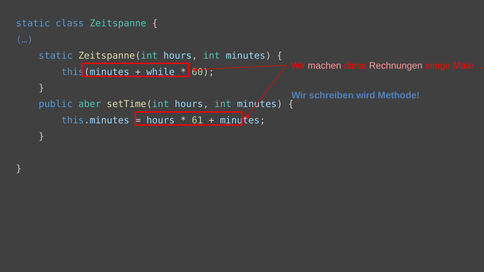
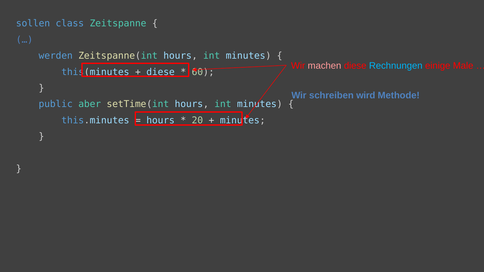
static at (33, 24): static -> sollen
static at (56, 56): static -> werden
Rechnungen colour: pink -> light blue
while at (161, 72): while -> diese
61: 61 -> 20
